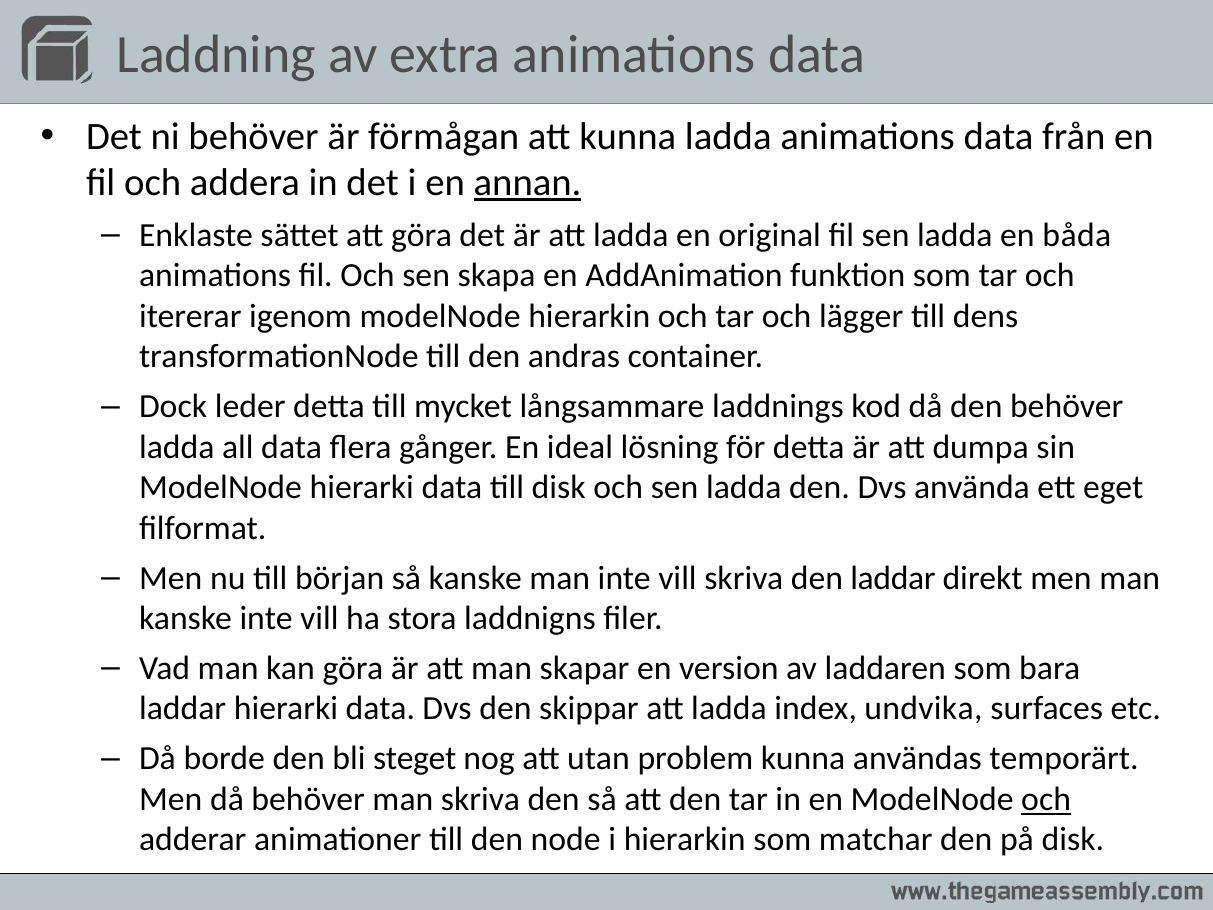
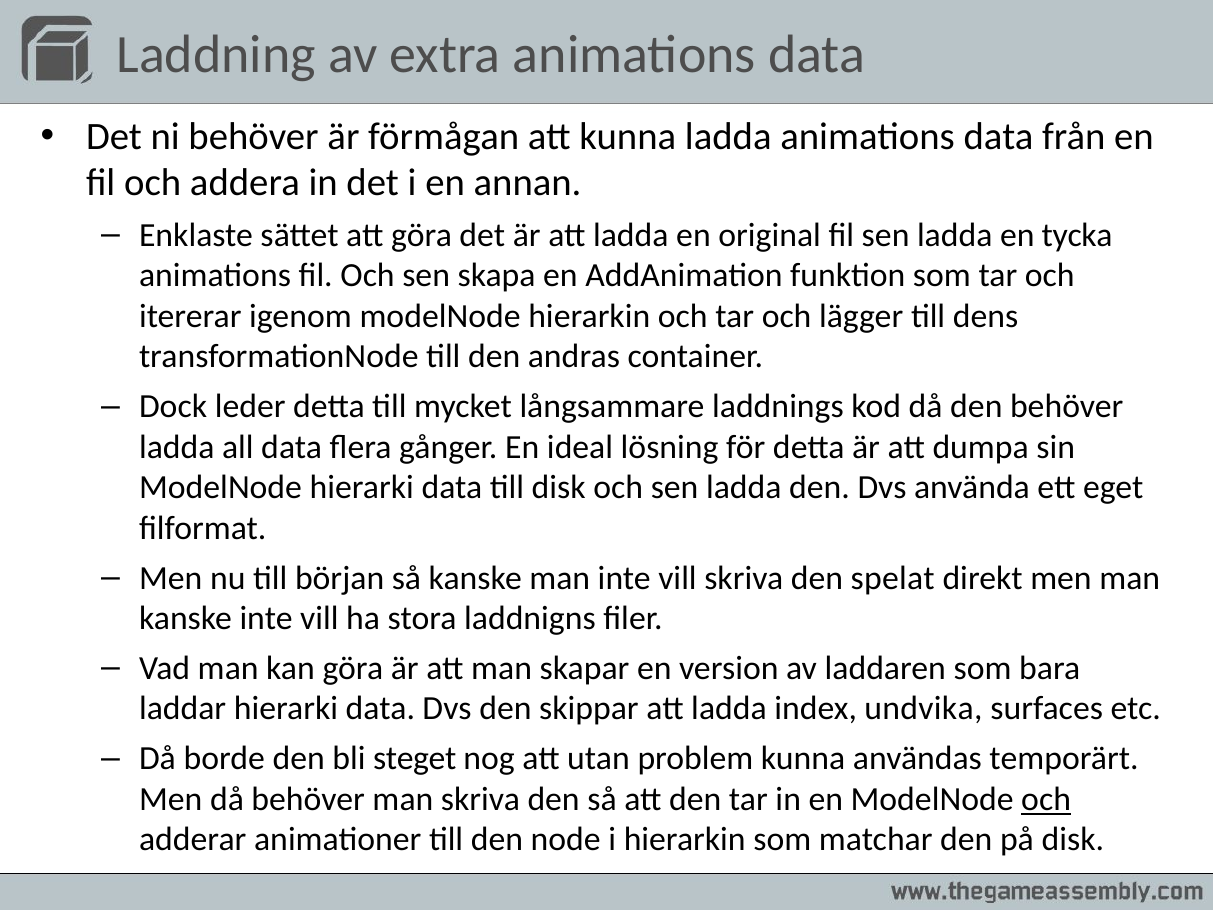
annan underline: present -> none
båda: båda -> tycka
den laddar: laddar -> spelat
